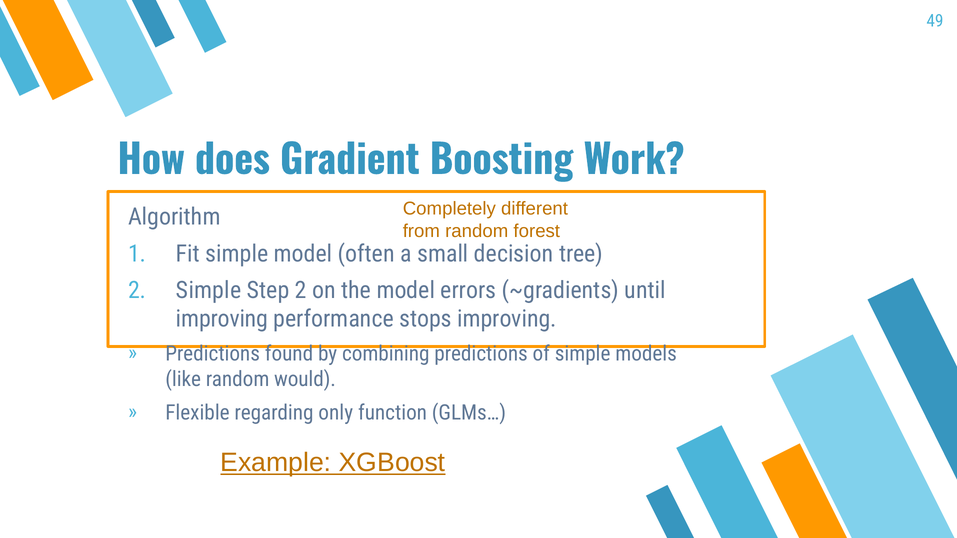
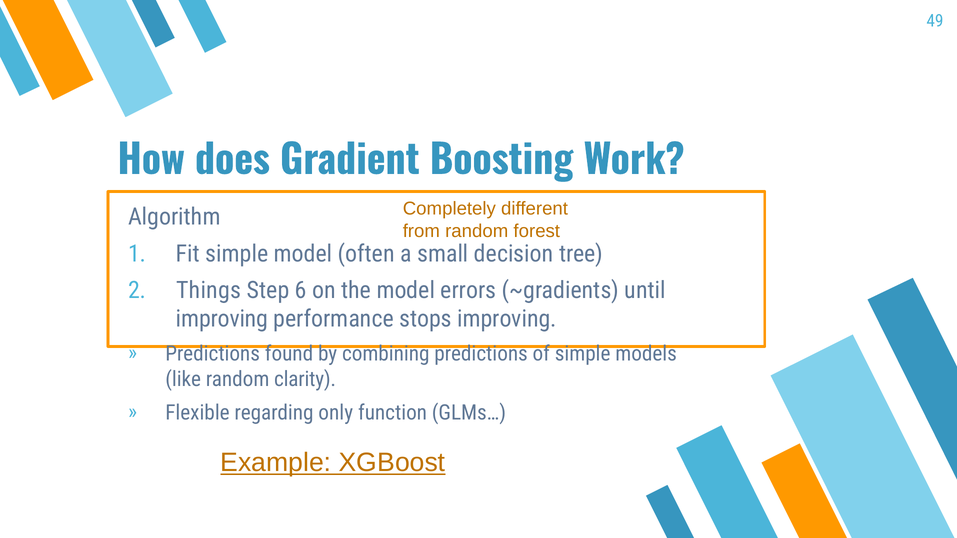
Simple at (209, 291): Simple -> Things
Step 2: 2 -> 6
would: would -> clarity
